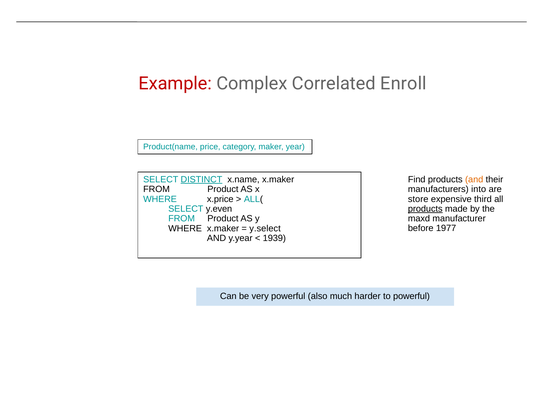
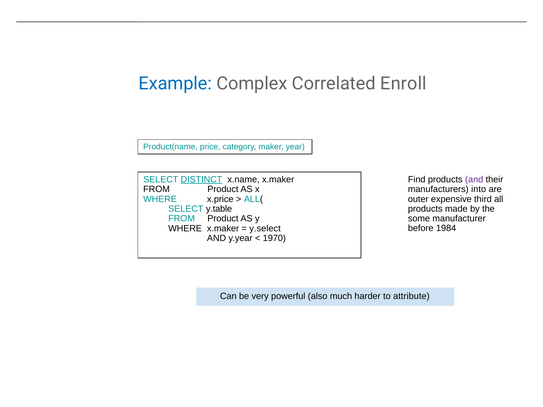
Example colour: red -> blue
and at (474, 180) colour: orange -> purple
store: store -> outer
products at (425, 209) underline: present -> none
y.even: y.even -> y.table
maxd: maxd -> some
1977: 1977 -> 1984
1939: 1939 -> 1970
to powerful: powerful -> attribute
